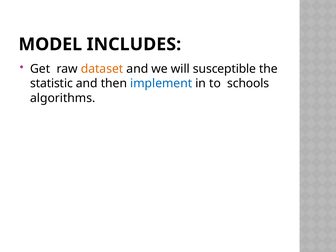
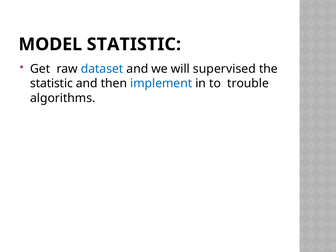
MODEL INCLUDES: INCLUDES -> STATISTIC
dataset colour: orange -> blue
susceptible: susceptible -> supervised
schools: schools -> trouble
